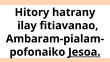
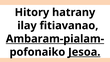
Ambaram-pialam- underline: none -> present
